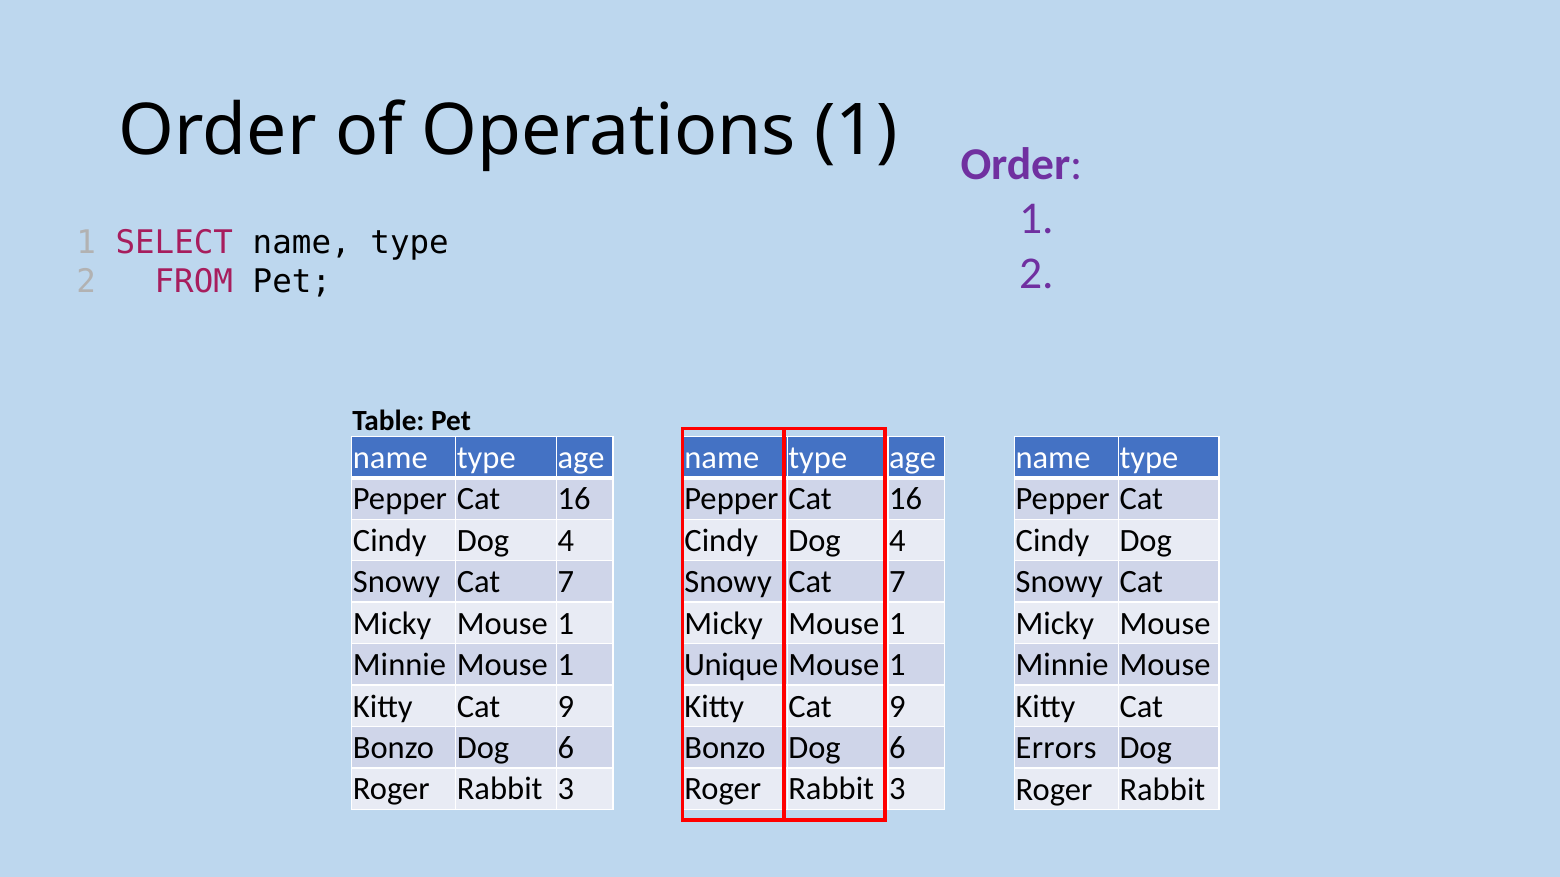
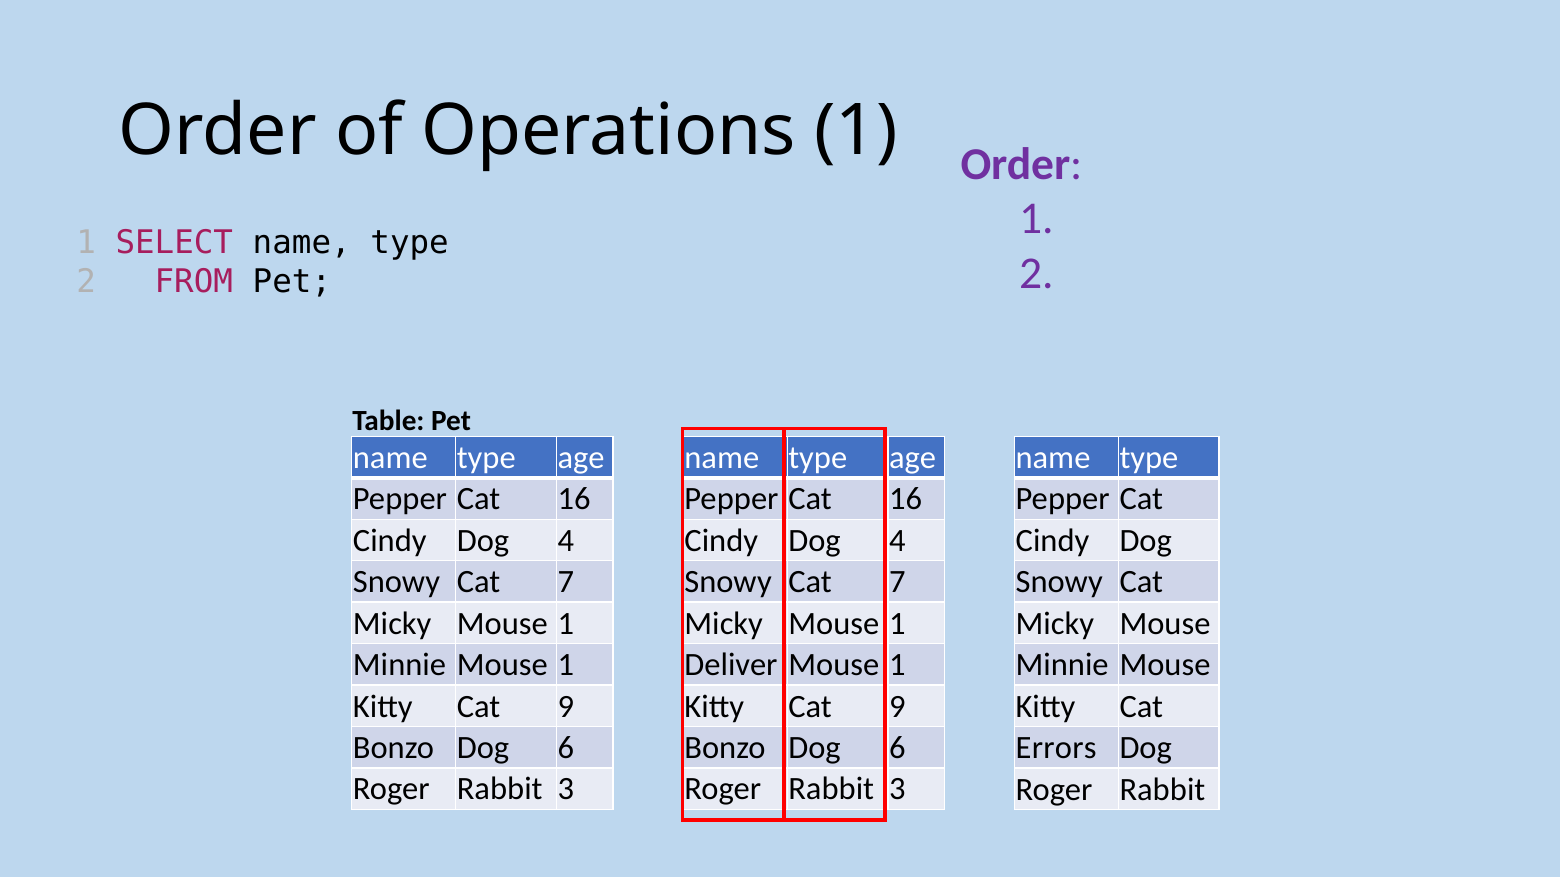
Unique: Unique -> Deliver
